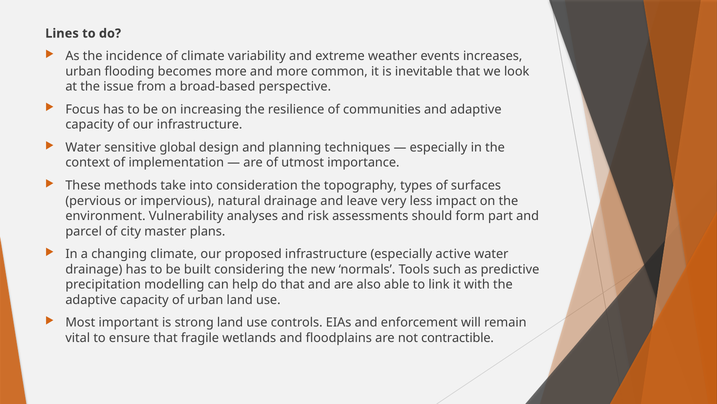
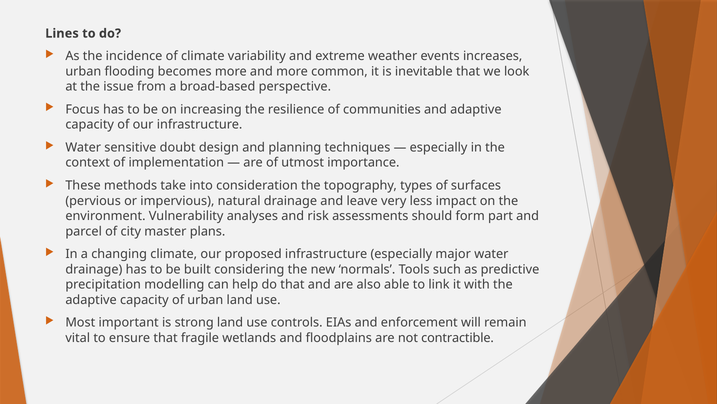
global: global -> doubt
active: active -> major
